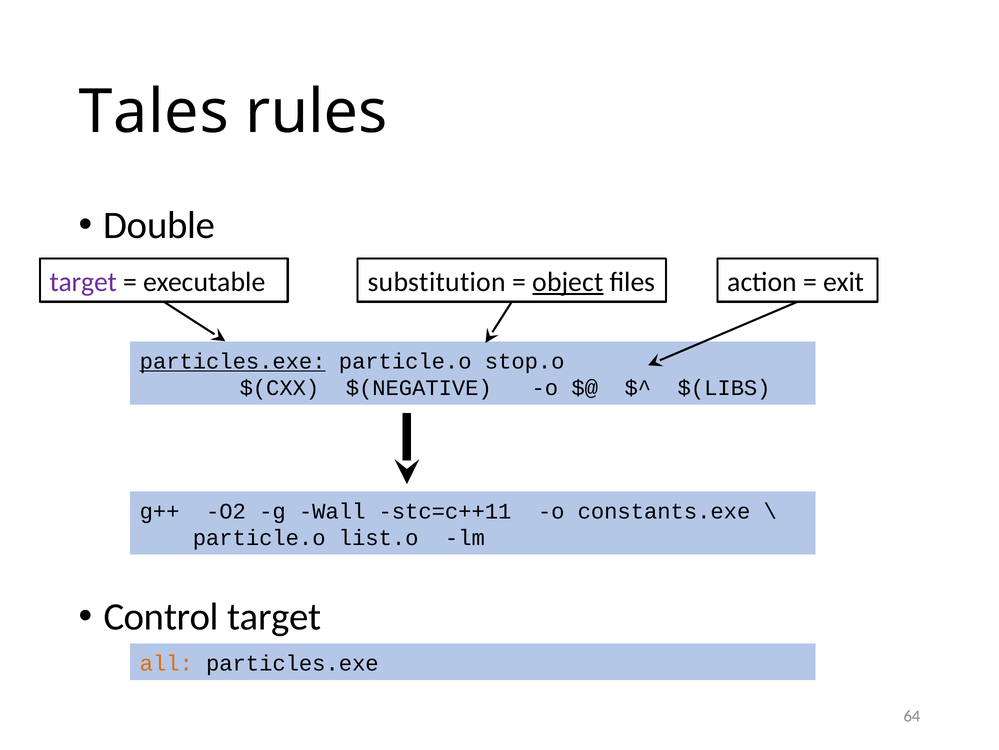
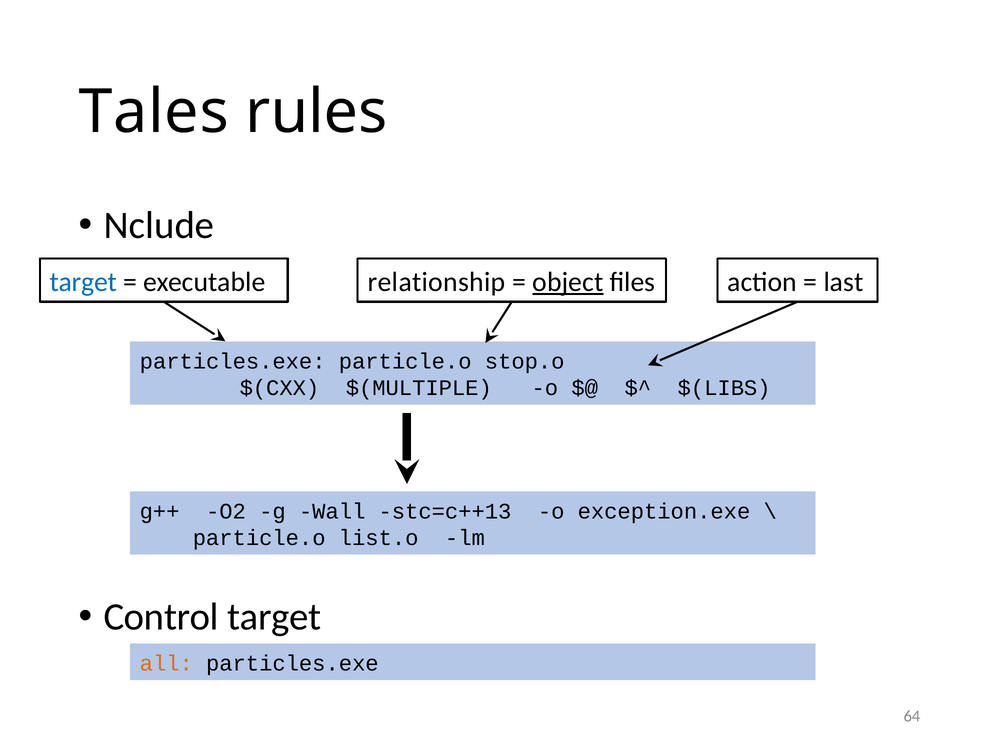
Double: Double -> Nclude
target at (83, 282) colour: purple -> blue
substitution: substitution -> relationship
exit: exit -> last
particles.exe at (233, 361) underline: present -> none
$(NEGATIVE: $(NEGATIVE -> $(MULTIPLE
stc=c++11: stc=c++11 -> stc=c++13
constants.exe: constants.exe -> exception.exe
